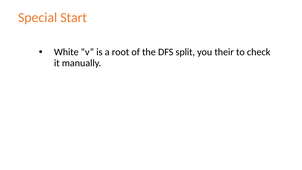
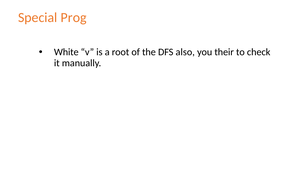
Start: Start -> Prog
split: split -> also
